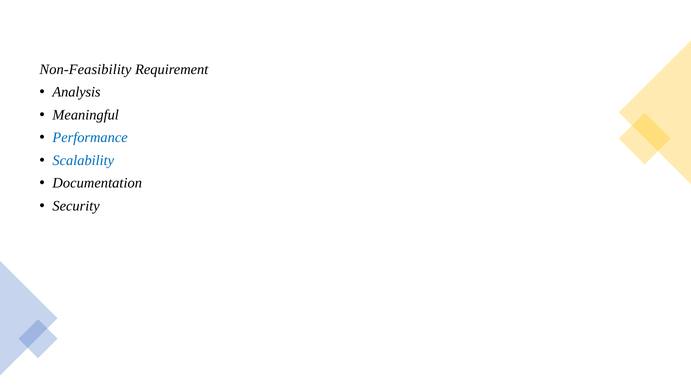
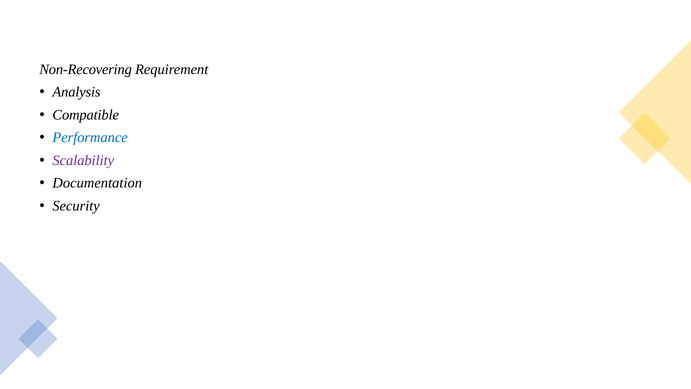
Non-Feasibility: Non-Feasibility -> Non-Recovering
Meaningful: Meaningful -> Compatible
Scalability colour: blue -> purple
